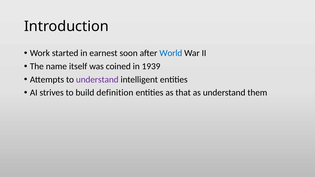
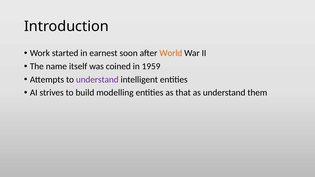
World colour: blue -> orange
1939: 1939 -> 1959
definition: definition -> modelling
